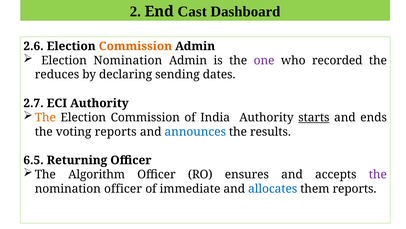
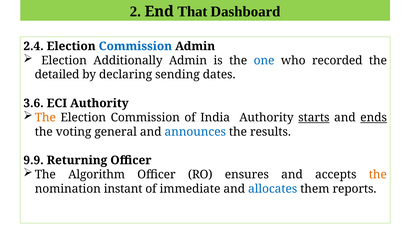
Cast: Cast -> That
2.6: 2.6 -> 2.4
Commission at (135, 46) colour: orange -> blue
Election Nomination: Nomination -> Additionally
one colour: purple -> blue
reduces: reduces -> detailed
2.7: 2.7 -> 3.6
ends underline: none -> present
voting reports: reports -> general
6.5: 6.5 -> 9.9
the at (378, 174) colour: purple -> orange
nomination officer: officer -> instant
